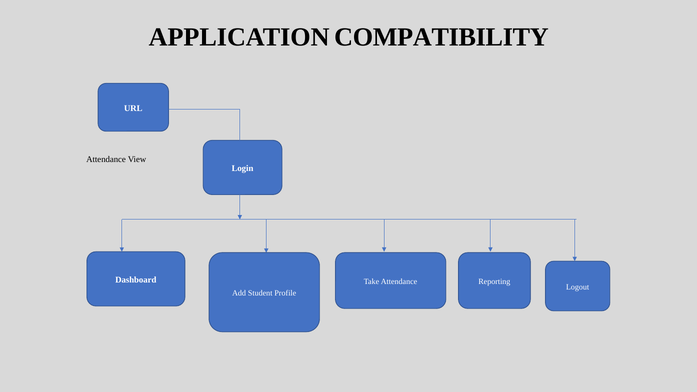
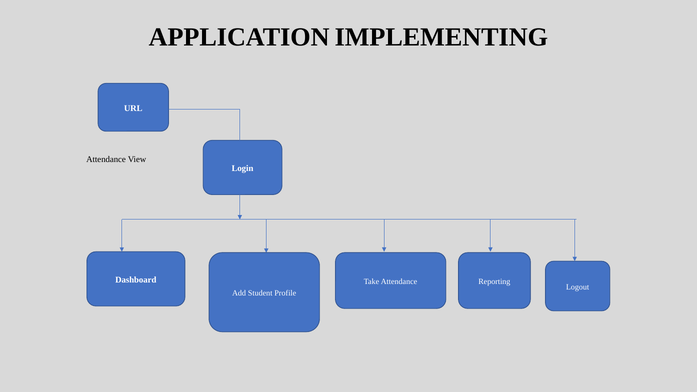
COMPATIBILITY: COMPATIBILITY -> IMPLEMENTING
